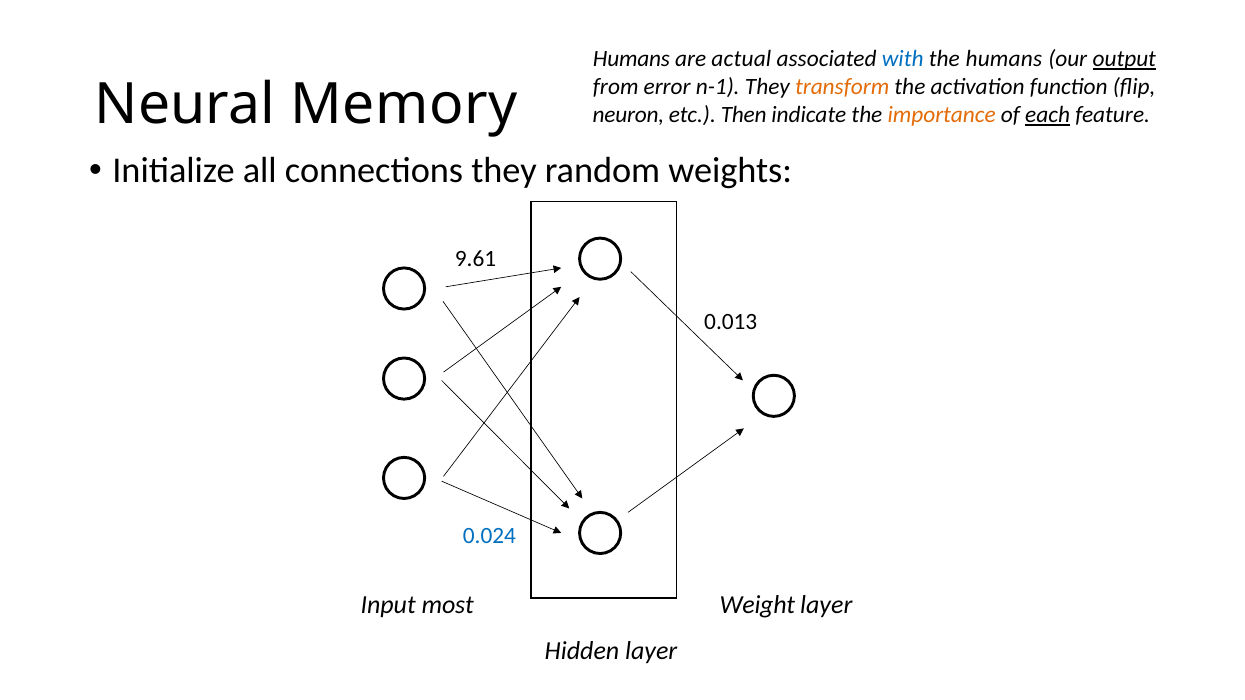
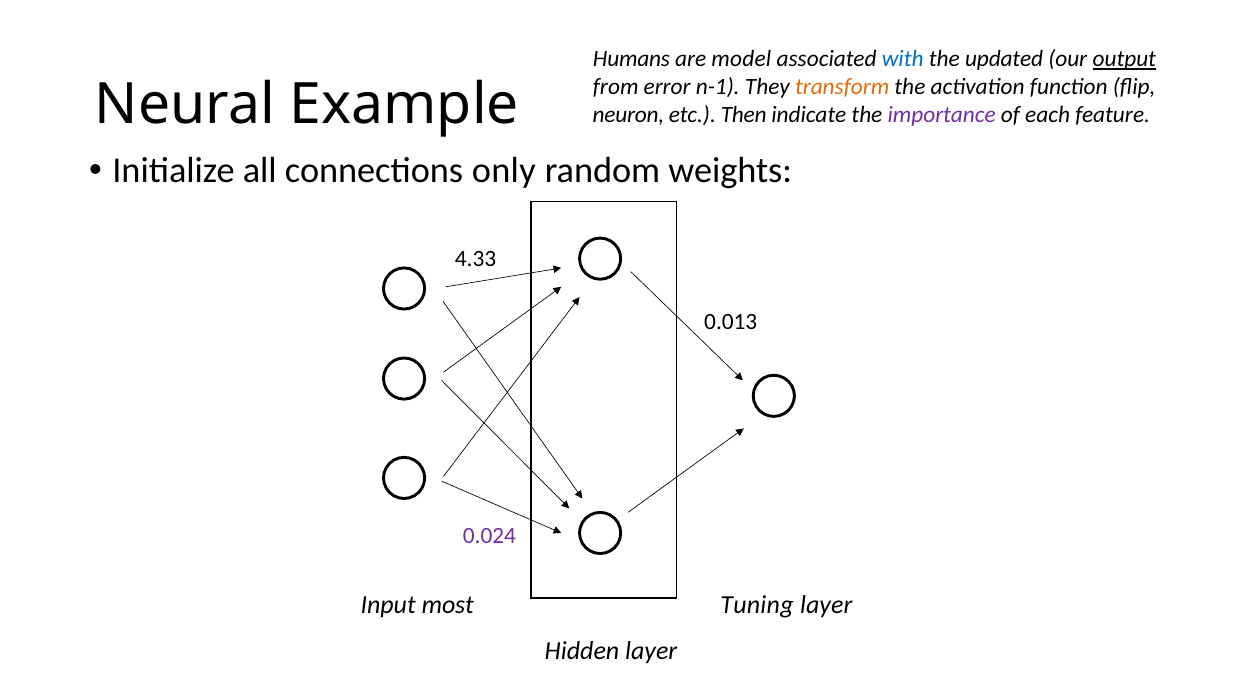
actual: actual -> model
the humans: humans -> updated
Memory: Memory -> Example
importance colour: orange -> purple
each underline: present -> none
connections they: they -> only
9.61: 9.61 -> 4.33
0.024 colour: blue -> purple
Weight: Weight -> Tuning
